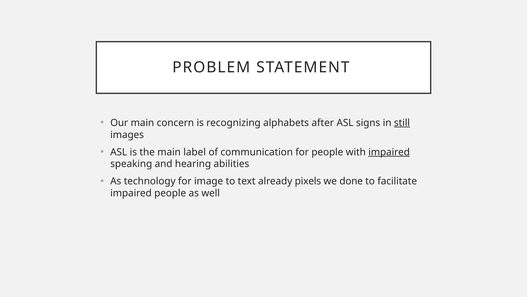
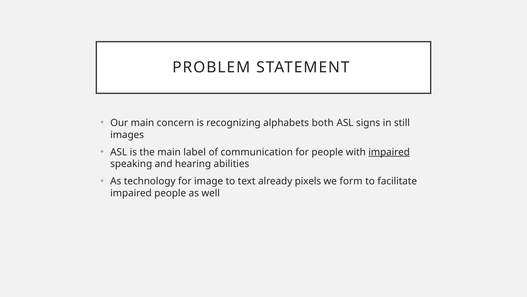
after: after -> both
still underline: present -> none
done: done -> form
